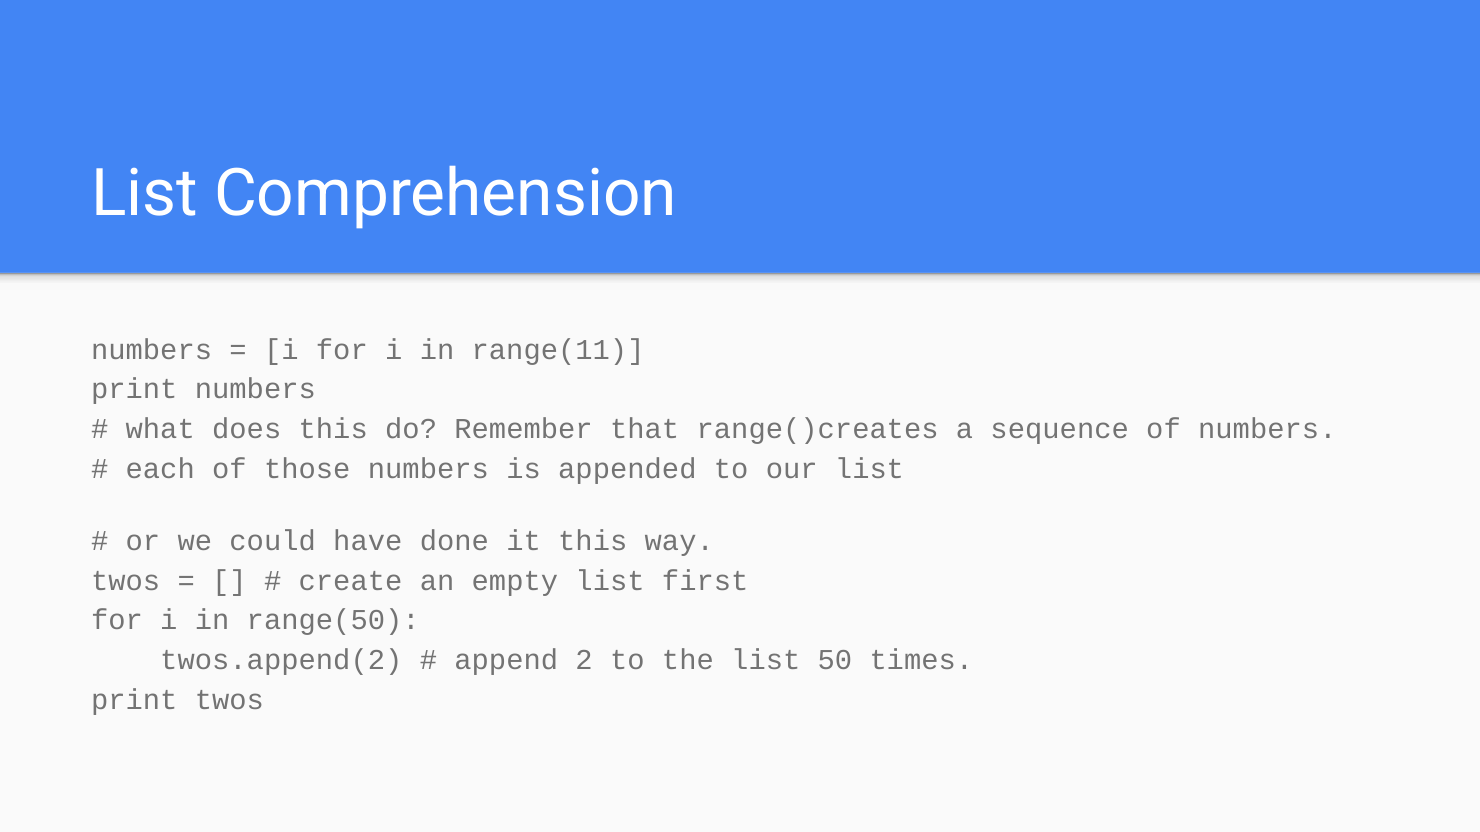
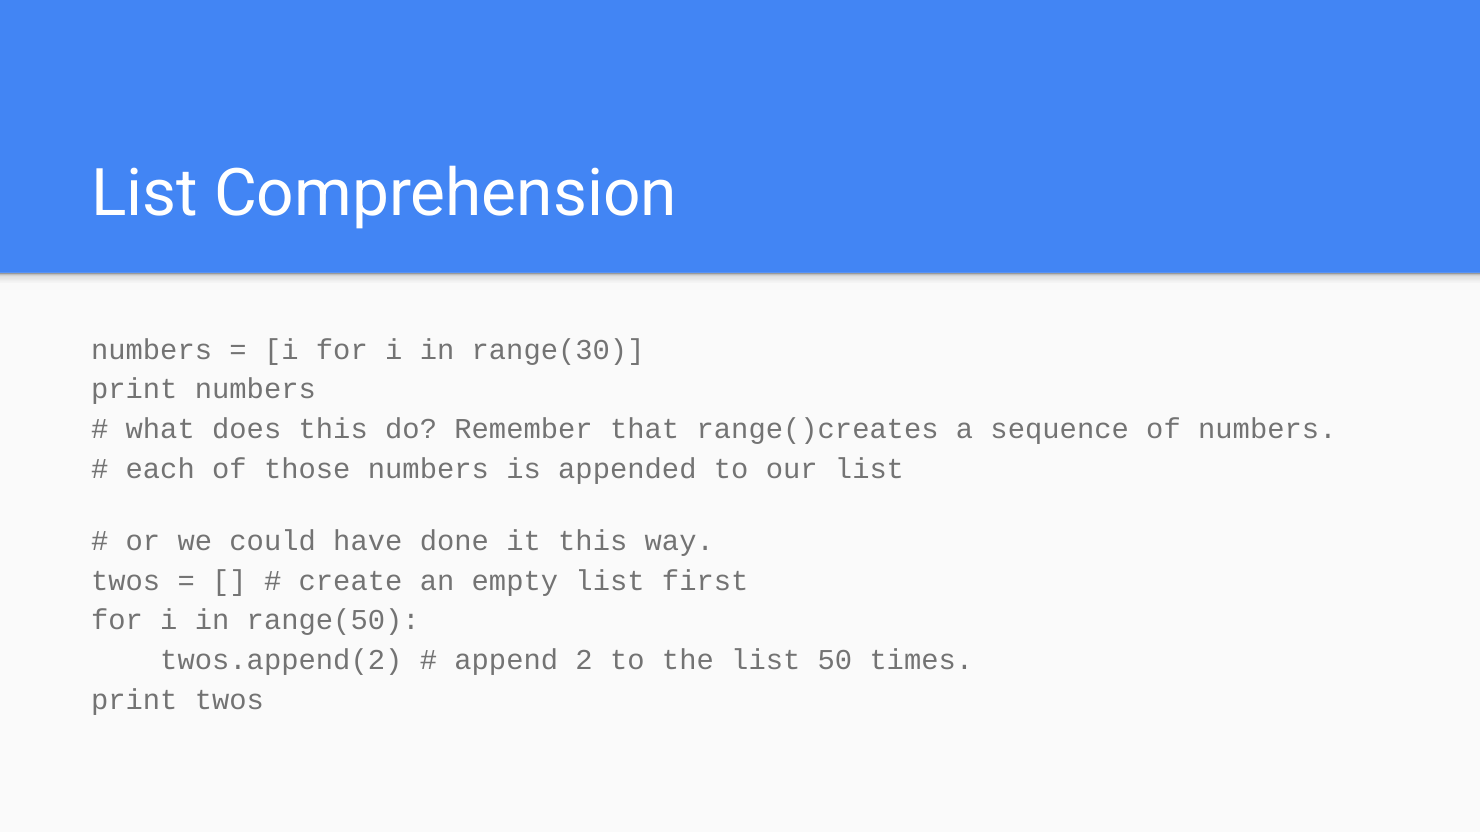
range(11: range(11 -> range(30
